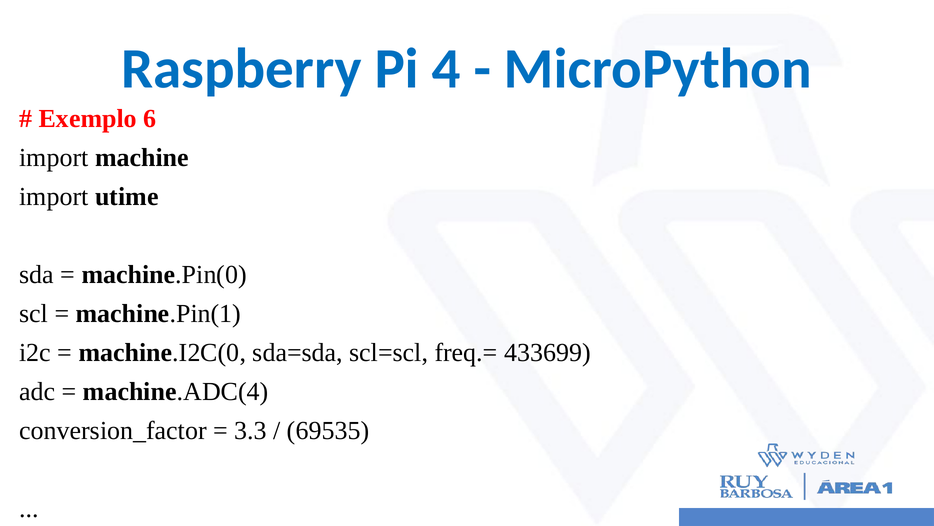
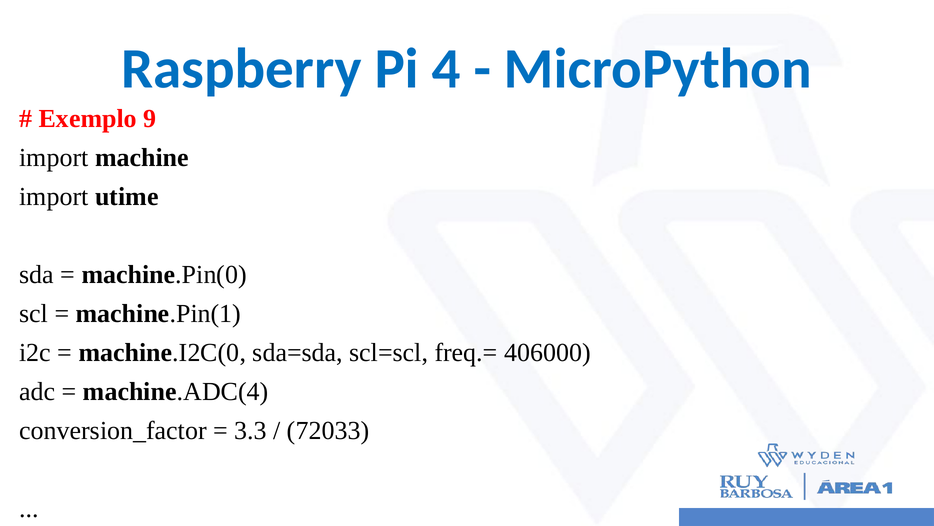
6: 6 -> 9
433699: 433699 -> 406000
69535: 69535 -> 72033
